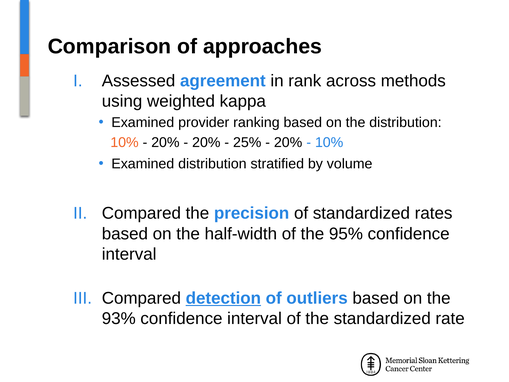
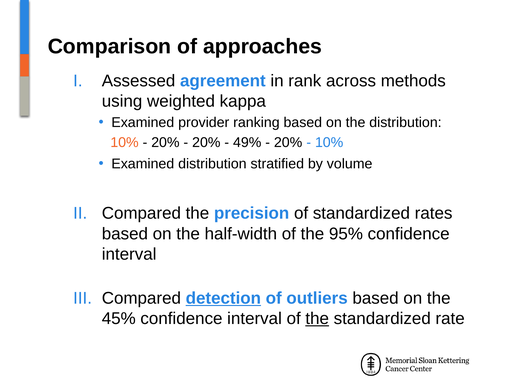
25%: 25% -> 49%
93%: 93% -> 45%
the at (317, 318) underline: none -> present
